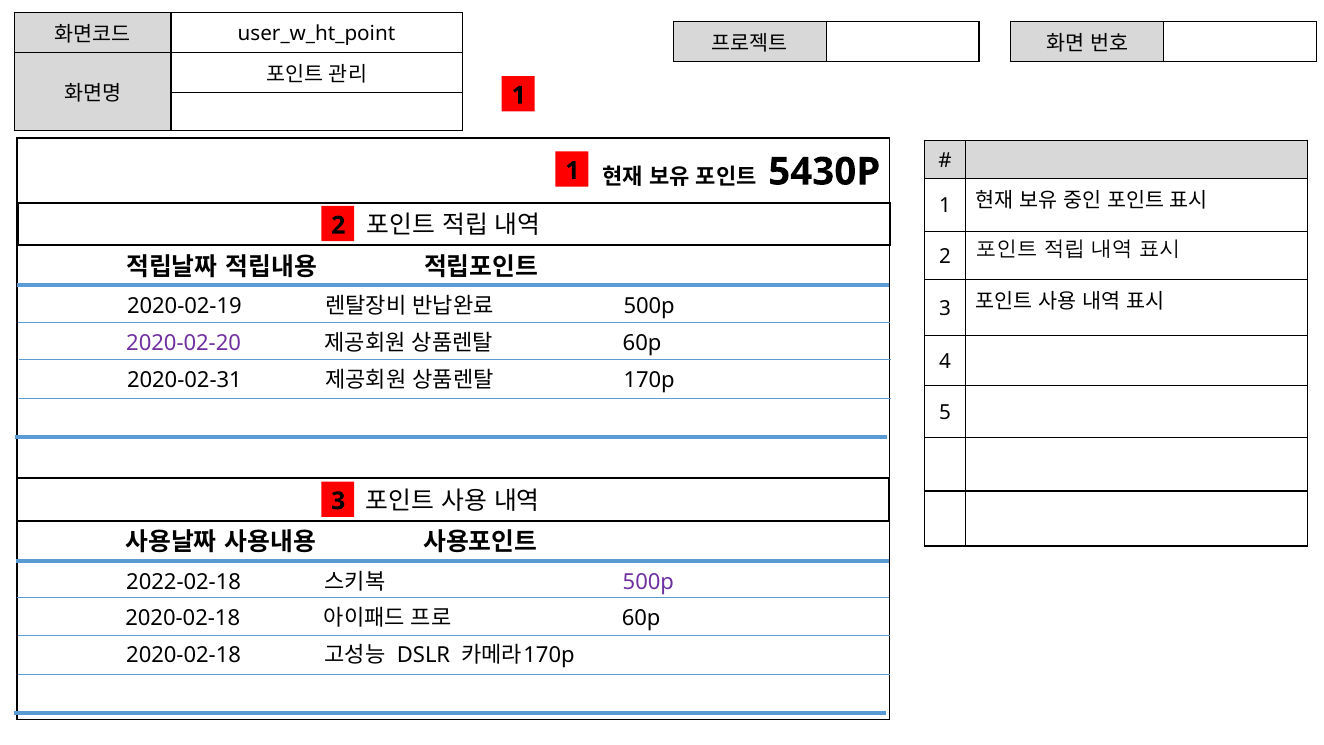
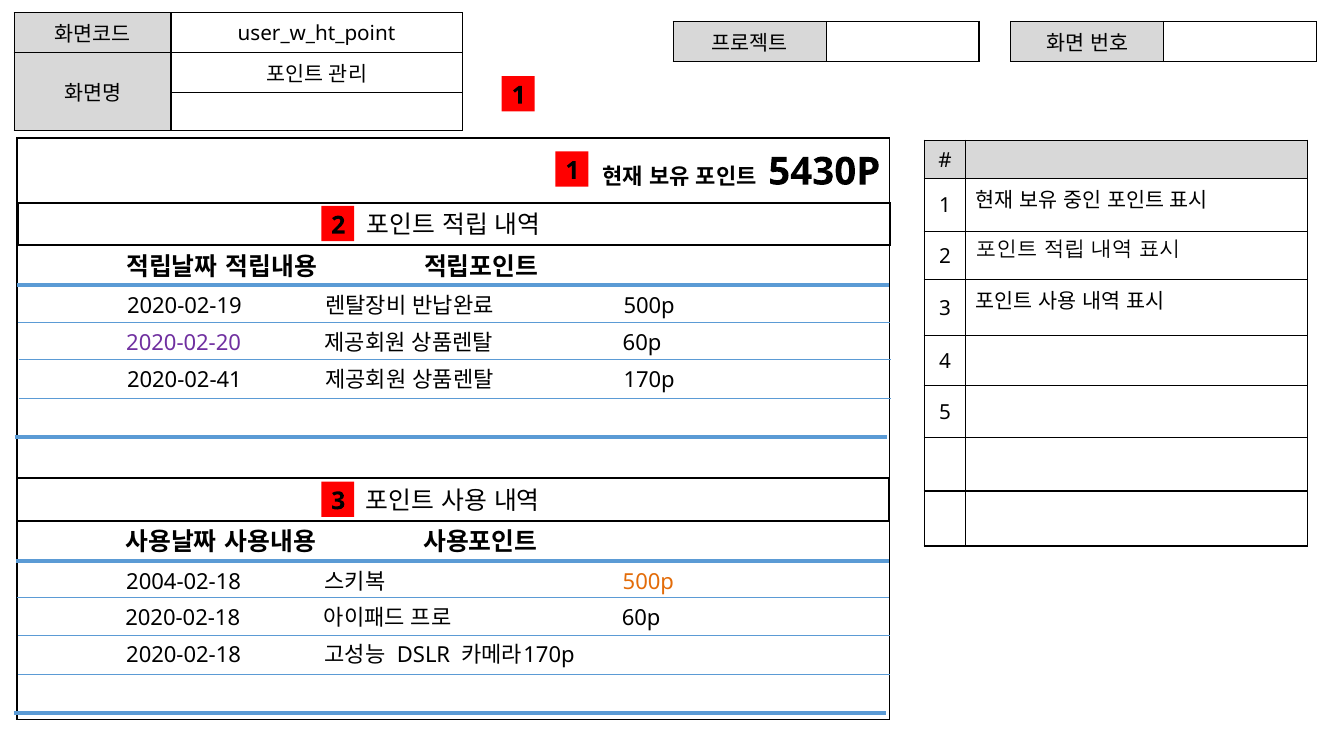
2020-02-31: 2020-02-31 -> 2020-02-41
2022-02-18: 2022-02-18 -> 2004-02-18
500p at (648, 582) colour: purple -> orange
